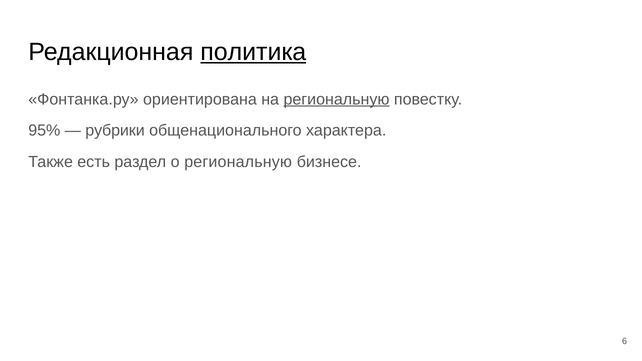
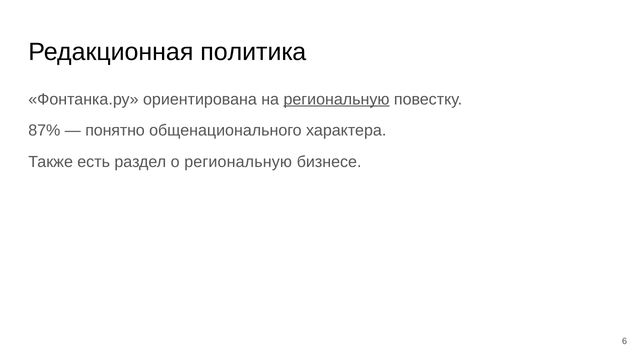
политика underline: present -> none
95%: 95% -> 87%
рубрики: рубрики -> понятно
